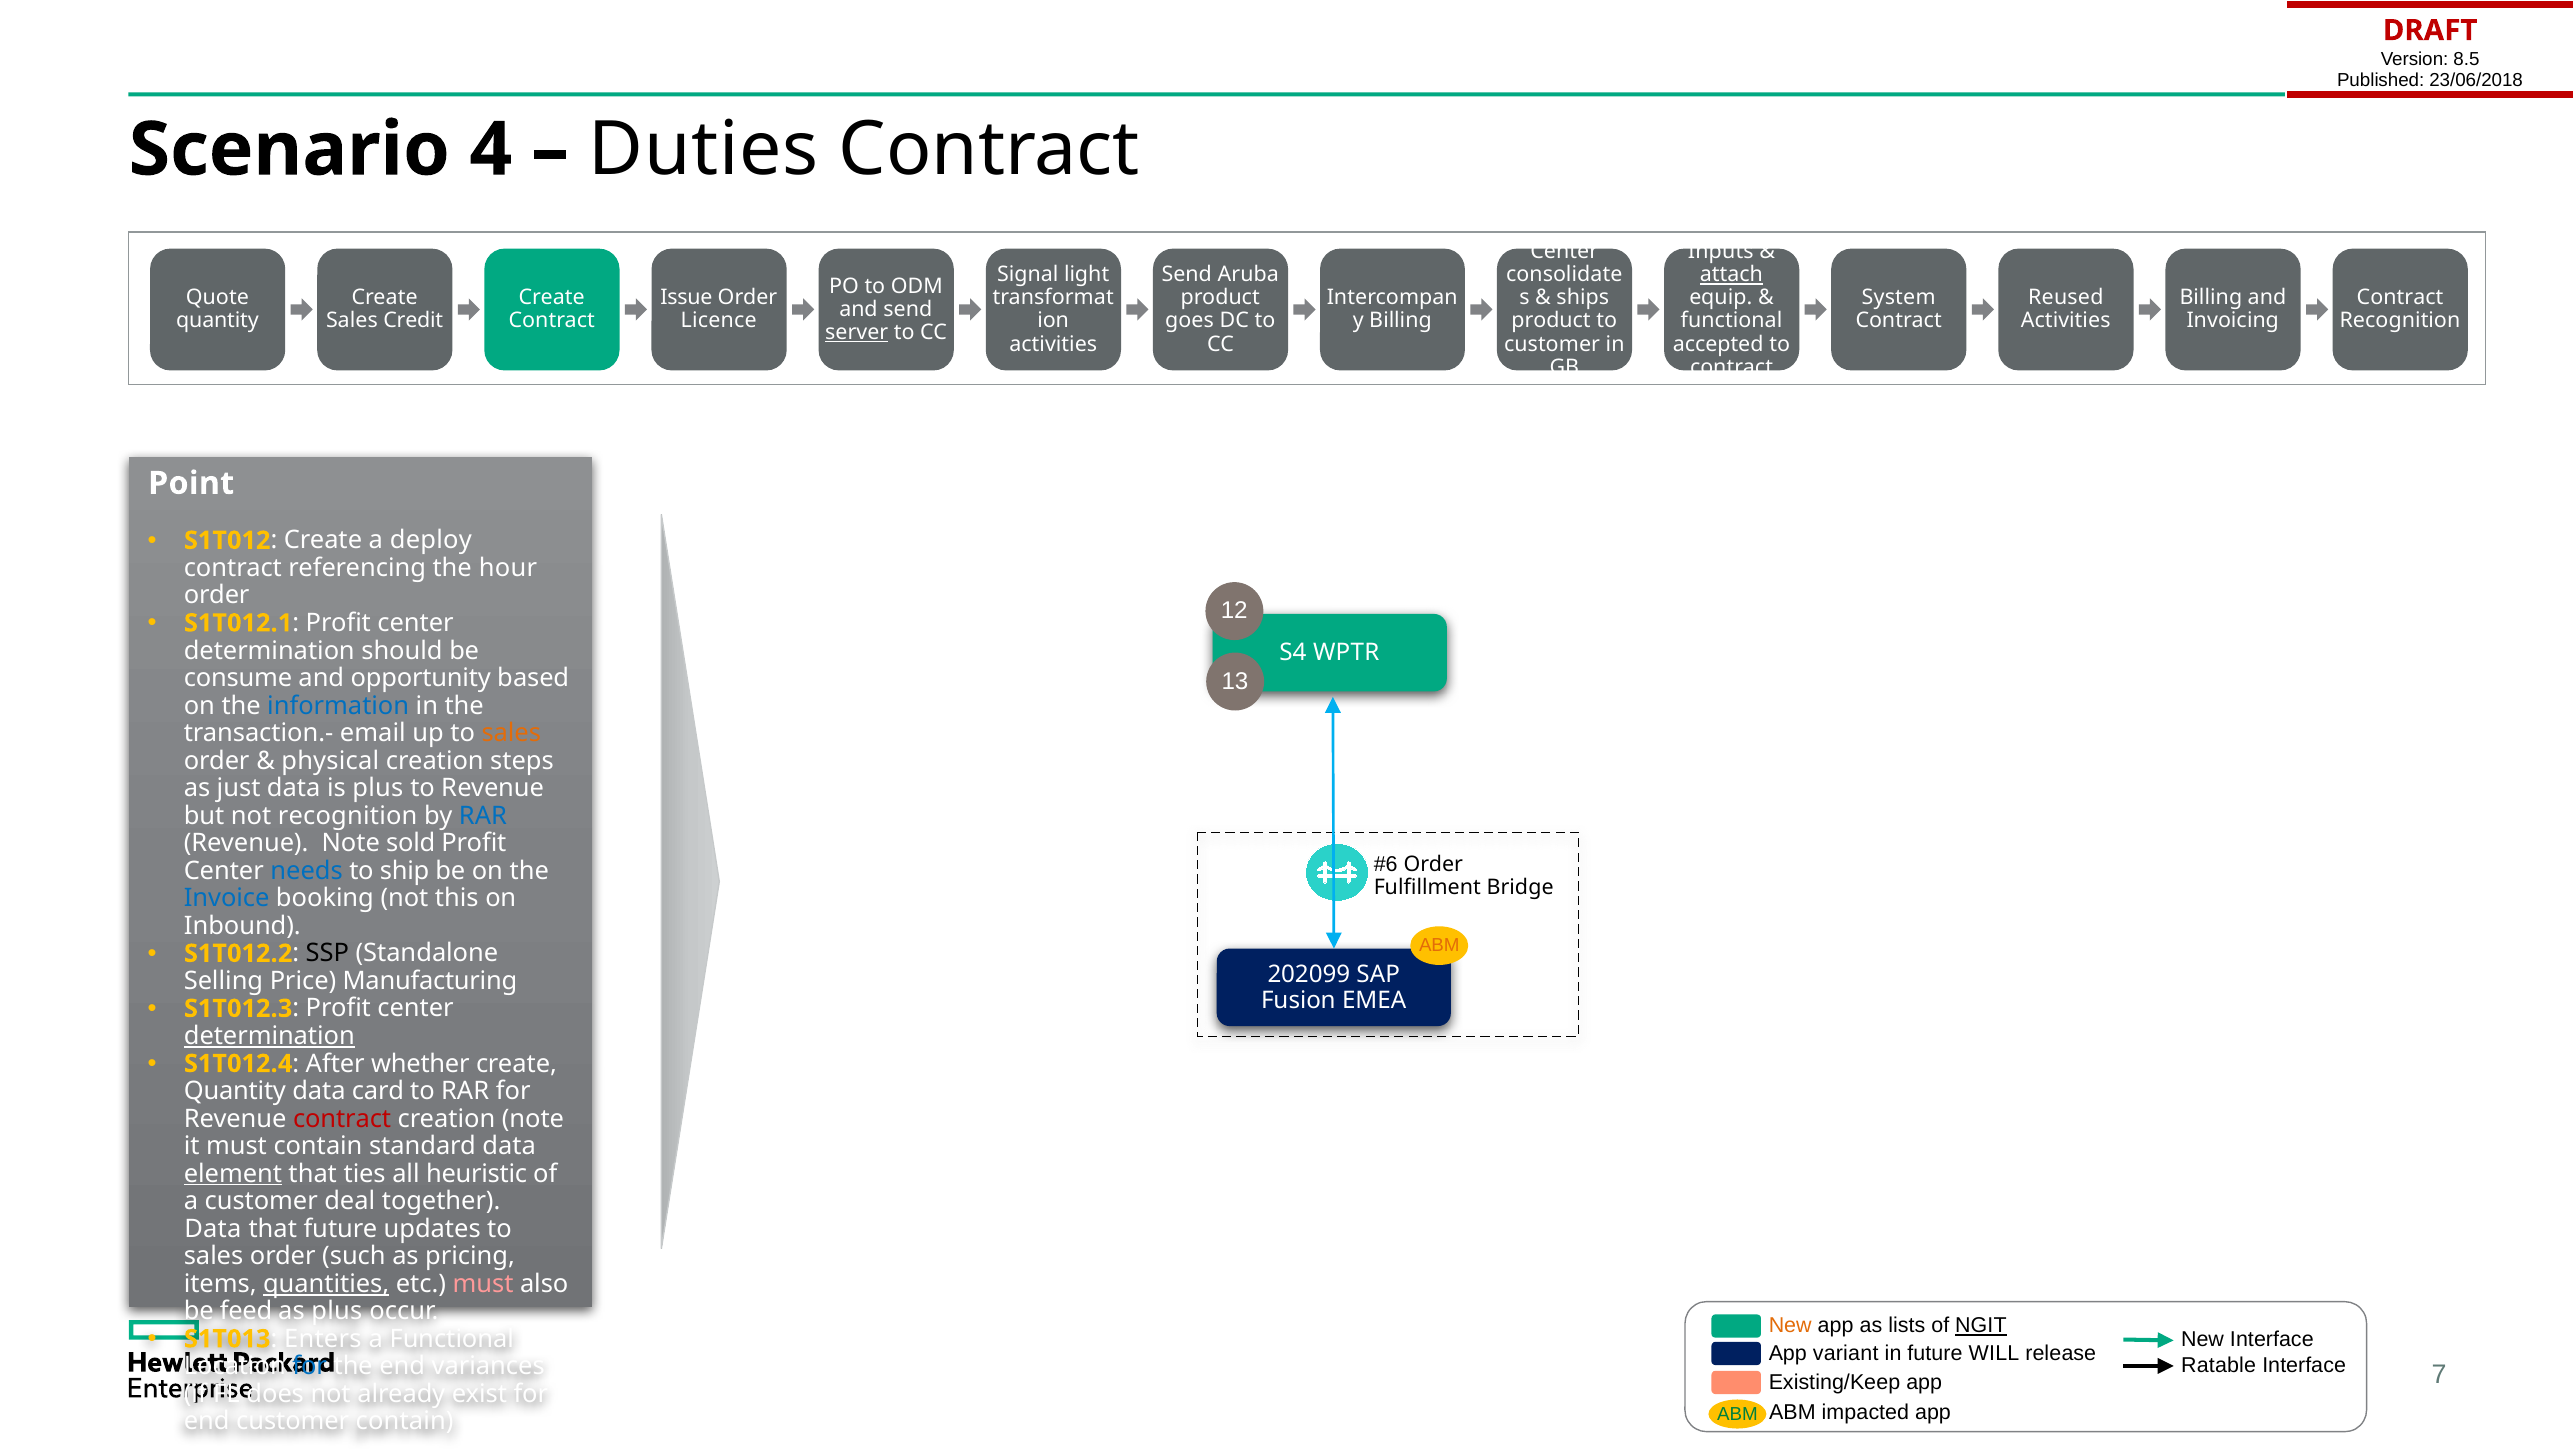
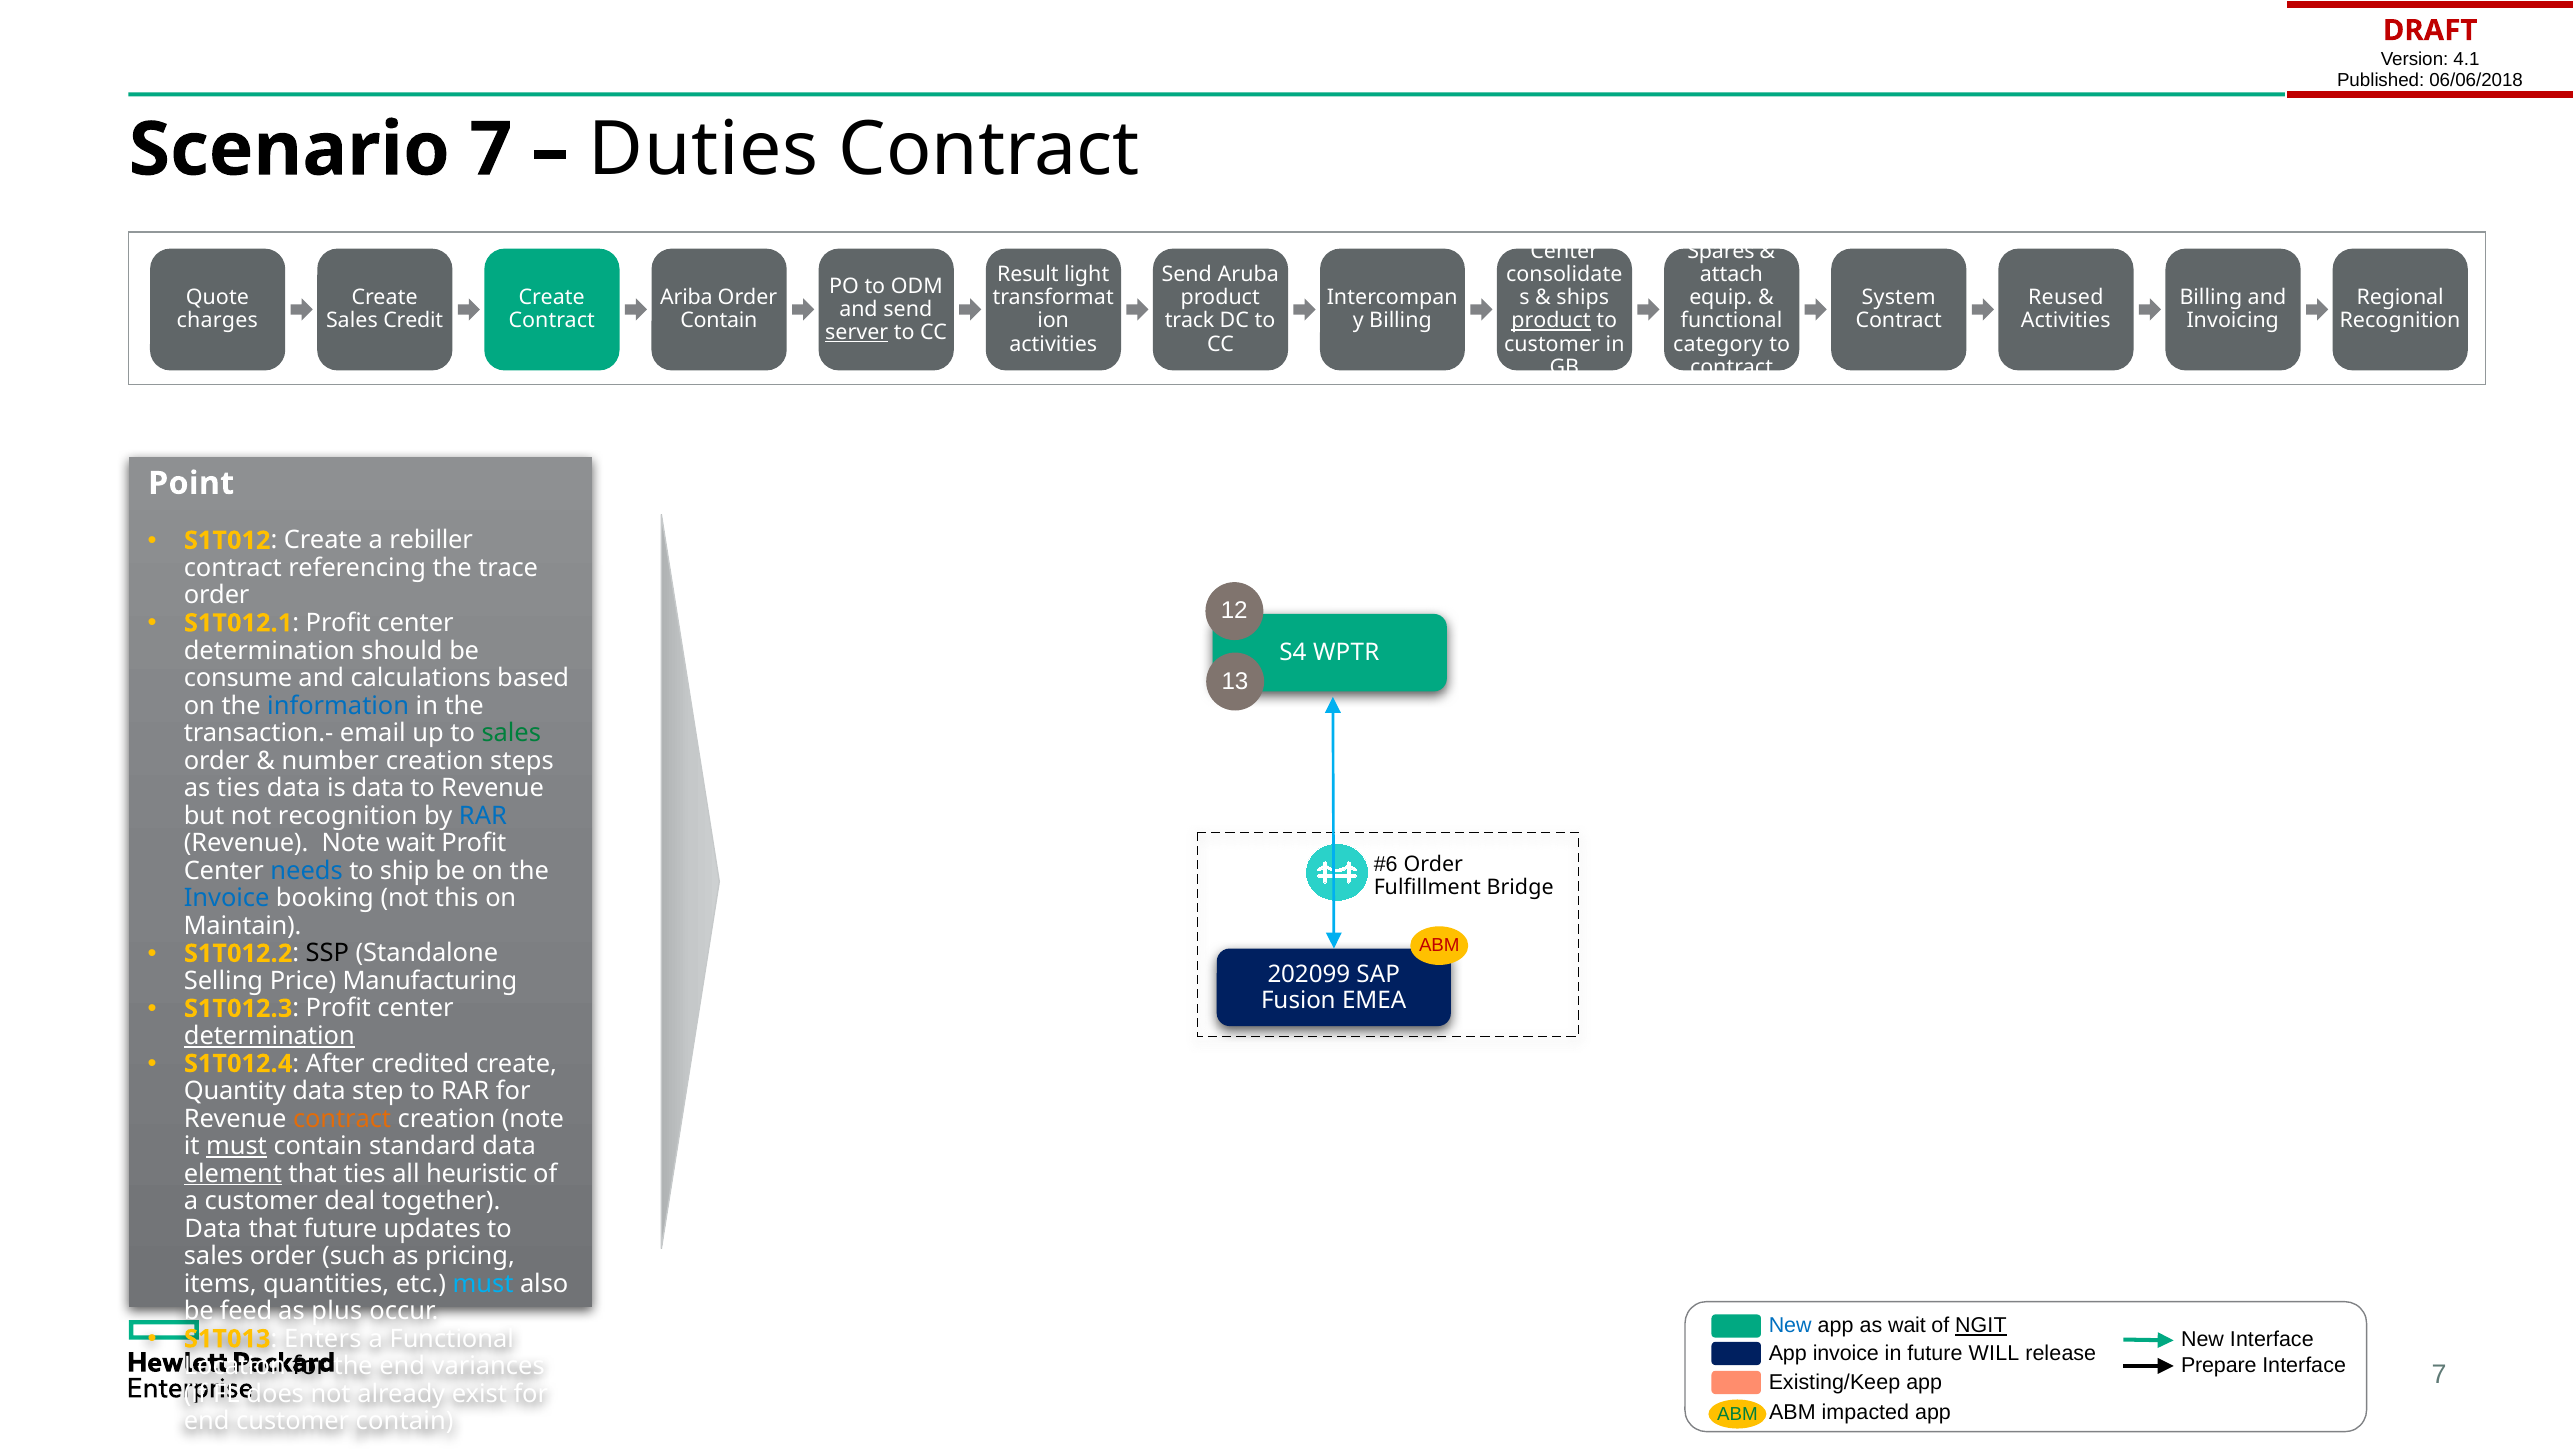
8.5: 8.5 -> 4.1
23/06/2018: 23/06/2018 -> 06/06/2018
Scenario 4: 4 -> 7
Inputs: Inputs -> Spares
Signal: Signal -> Result
attach underline: present -> none
Issue: Issue -> Ariba
Contract at (2400, 298): Contract -> Regional
quantity at (217, 321): quantity -> charges
Licence at (719, 321): Licence -> Contain
goes: goes -> track
product at (1551, 321) underline: none -> present
accepted: accepted -> category
deploy: deploy -> rebiller
hour: hour -> trace
opportunity: opportunity -> calculations
sales at (511, 733) colour: orange -> green
physical: physical -> number
as just: just -> ties
is plus: plus -> data
Note sold: sold -> wait
Inbound: Inbound -> Maintain
ABM at (1439, 945) colour: orange -> red
whether: whether -> credited
card: card -> step
contract at (342, 1119) colour: red -> orange
must at (236, 1146) underline: none -> present
quantities underline: present -> none
must at (483, 1284) colour: pink -> light blue
New at (1790, 1326) colour: orange -> blue
as lists: lists -> wait
App variant: variant -> invoice
Ratable: Ratable -> Prepare
for at (310, 1366) colour: blue -> black
